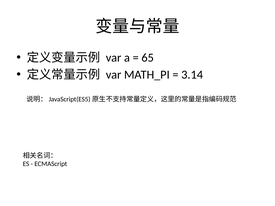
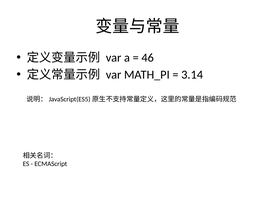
65: 65 -> 46
